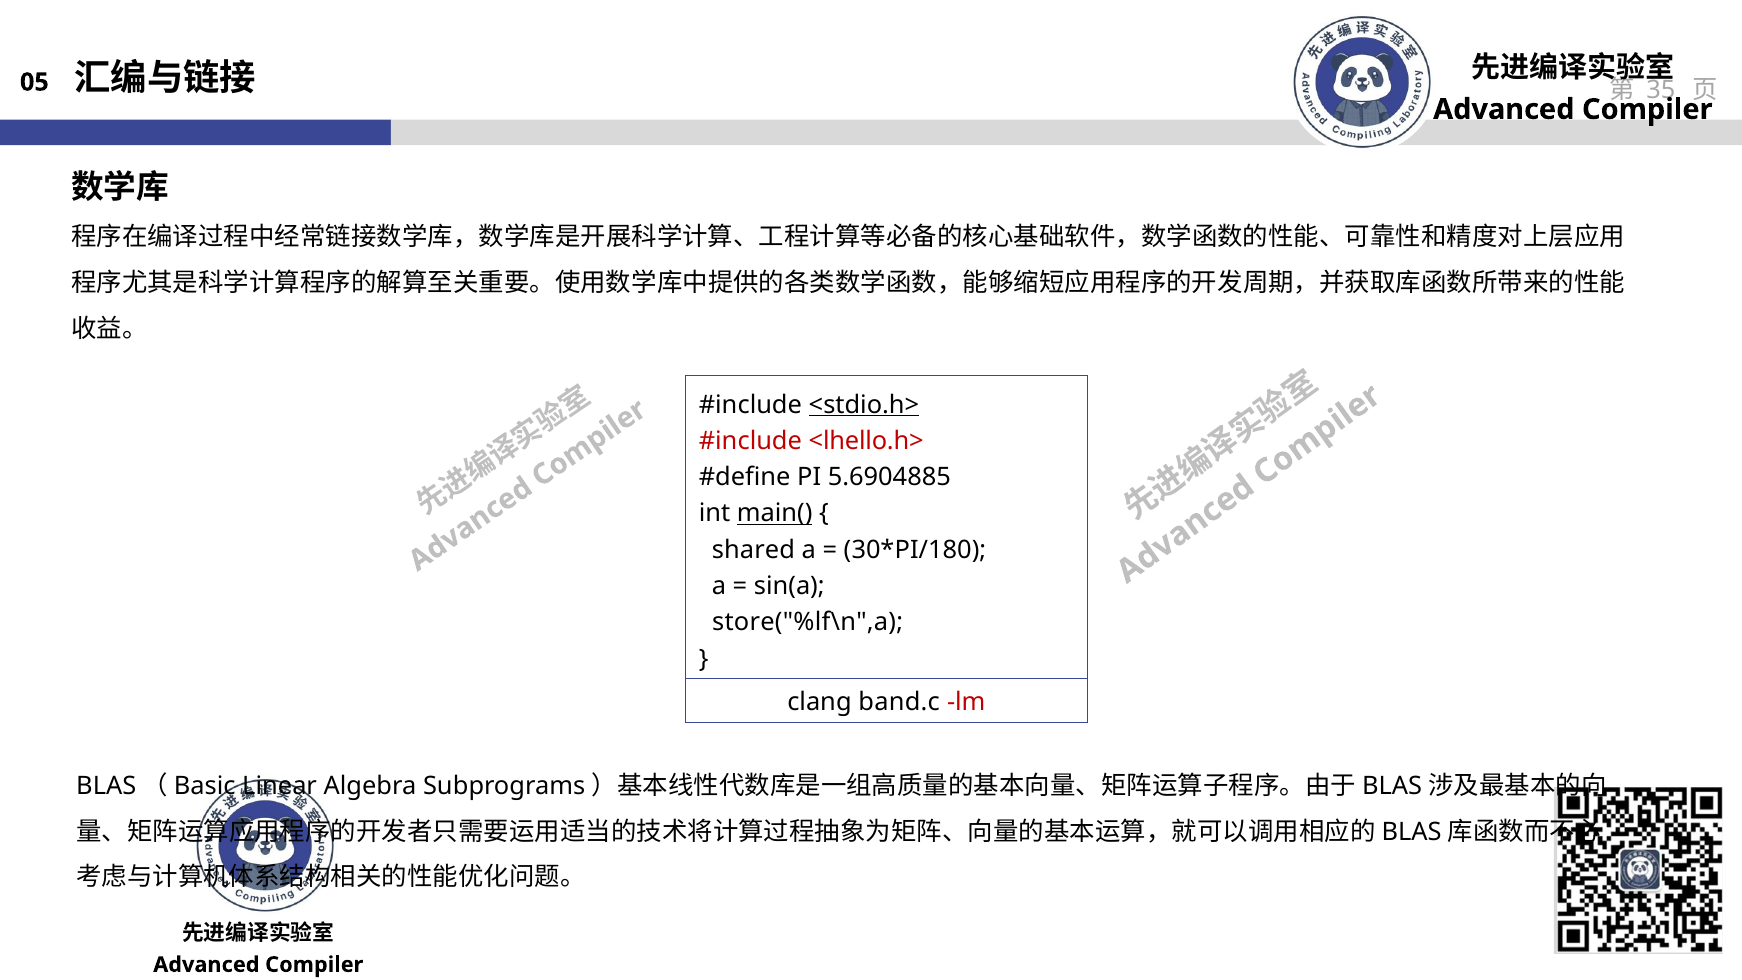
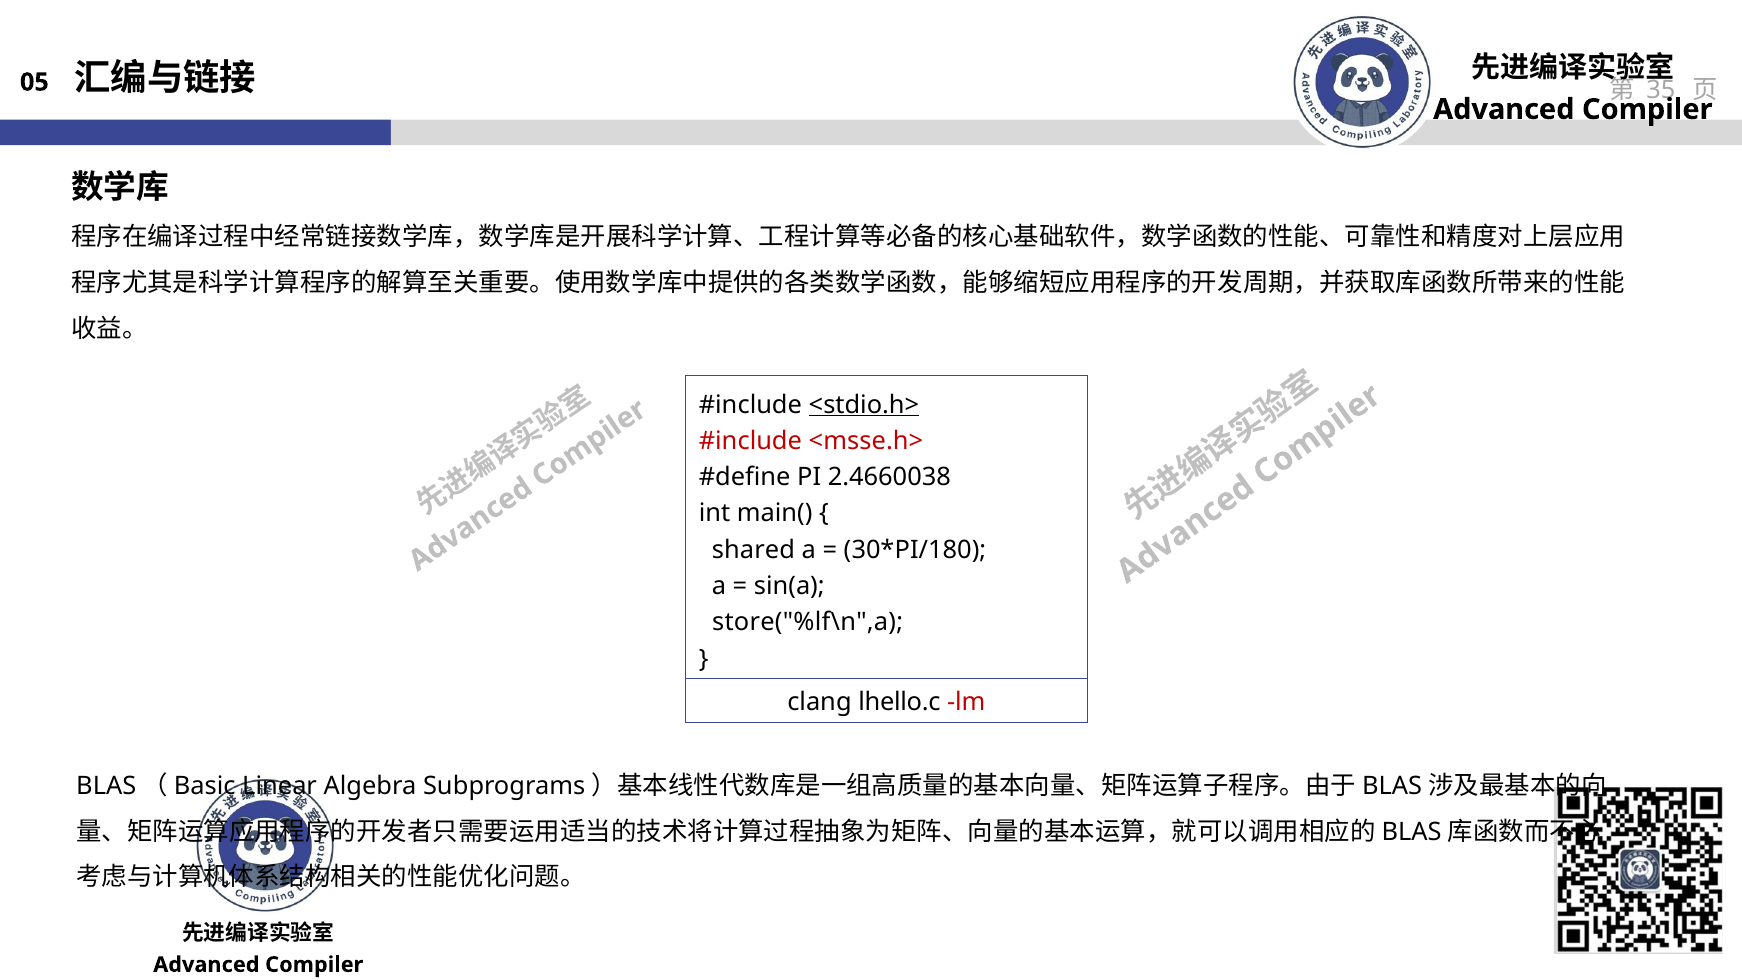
<lhello.h>: <lhello.h> -> <msse.h>
5.6904885: 5.6904885 -> 2.4660038
main( underline: present -> none
band.c: band.c -> lhello.c
